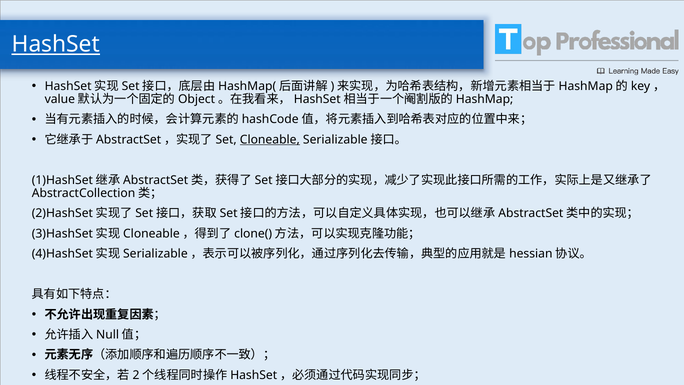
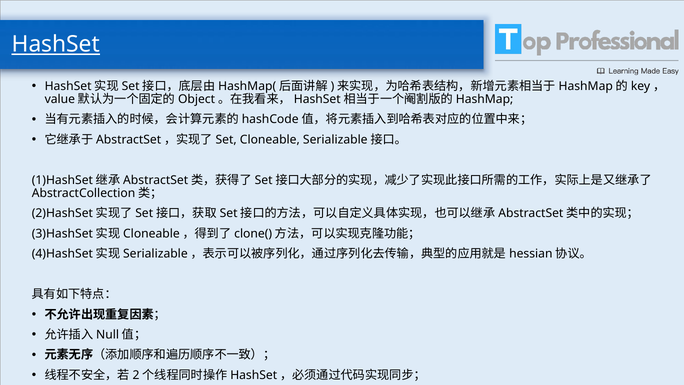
Cloneable underline: present -> none
